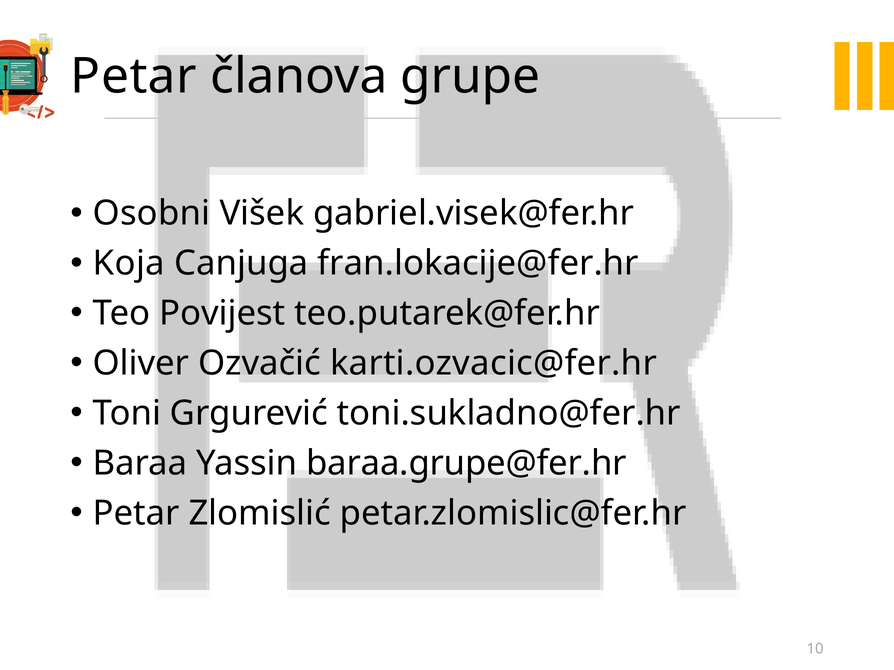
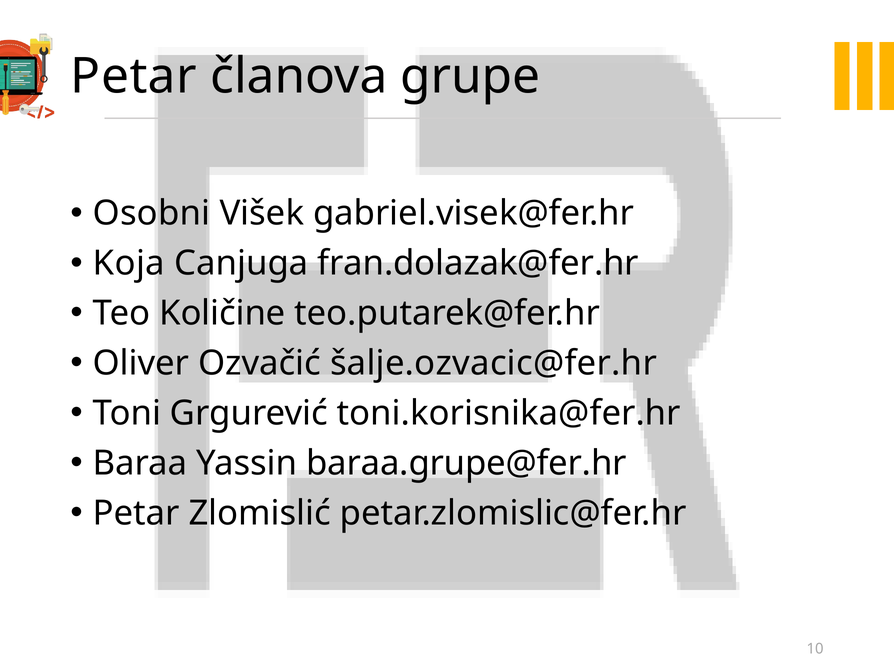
fran.lokacije@fer.hr: fran.lokacije@fer.hr -> fran.dolazak@fer.hr
Povijest: Povijest -> Količine
karti.ozvacic@fer.hr: karti.ozvacic@fer.hr -> šalje.ozvacic@fer.hr
toni.sukladno@fer.hr: toni.sukladno@fer.hr -> toni.korisnika@fer.hr
